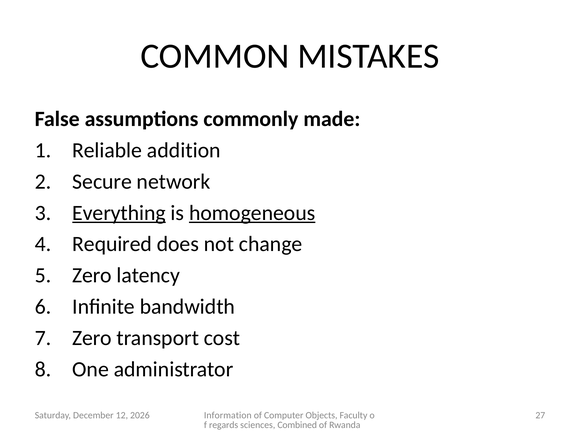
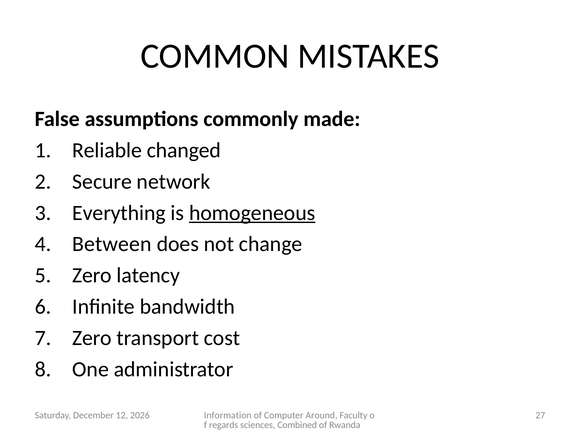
addition: addition -> changed
Everything underline: present -> none
Required: Required -> Between
Objects: Objects -> Around
